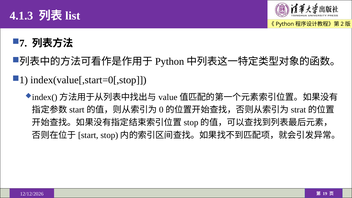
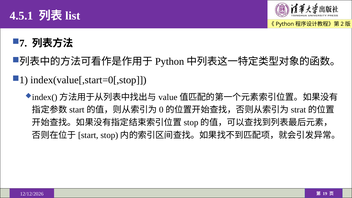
4.1.3: 4.1.3 -> 4.5.1
